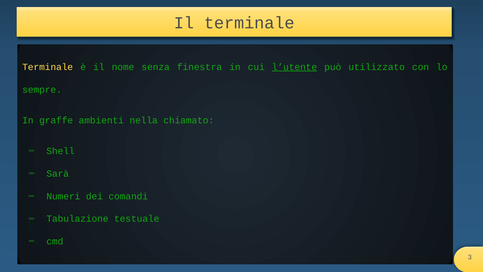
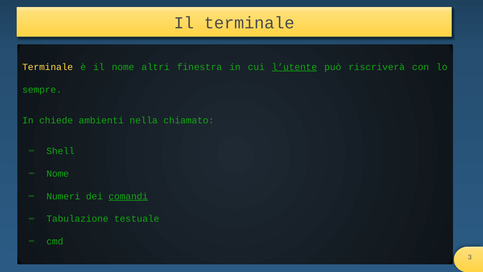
senza: senza -> altri
utilizzato: utilizzato -> riscriverà
graffe: graffe -> chiede
Sarà at (58, 173): Sarà -> Nome
comandi underline: none -> present
